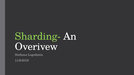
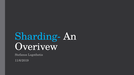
Sharding- colour: light green -> light blue
